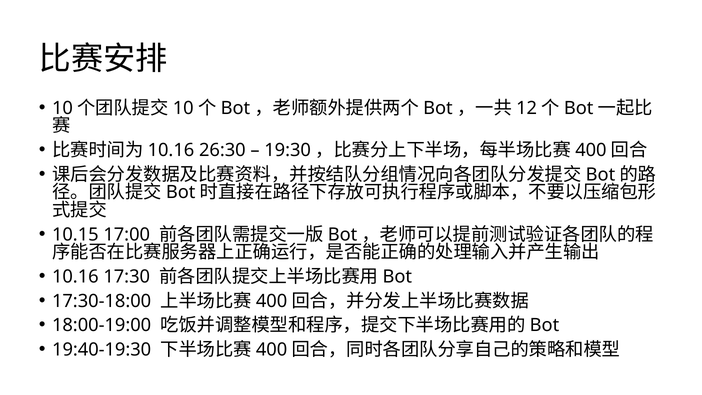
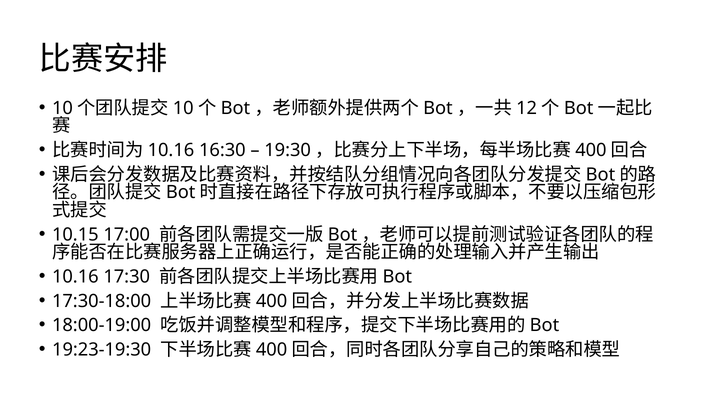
26:30: 26:30 -> 16:30
19:40-19:30: 19:40-19:30 -> 19:23-19:30
